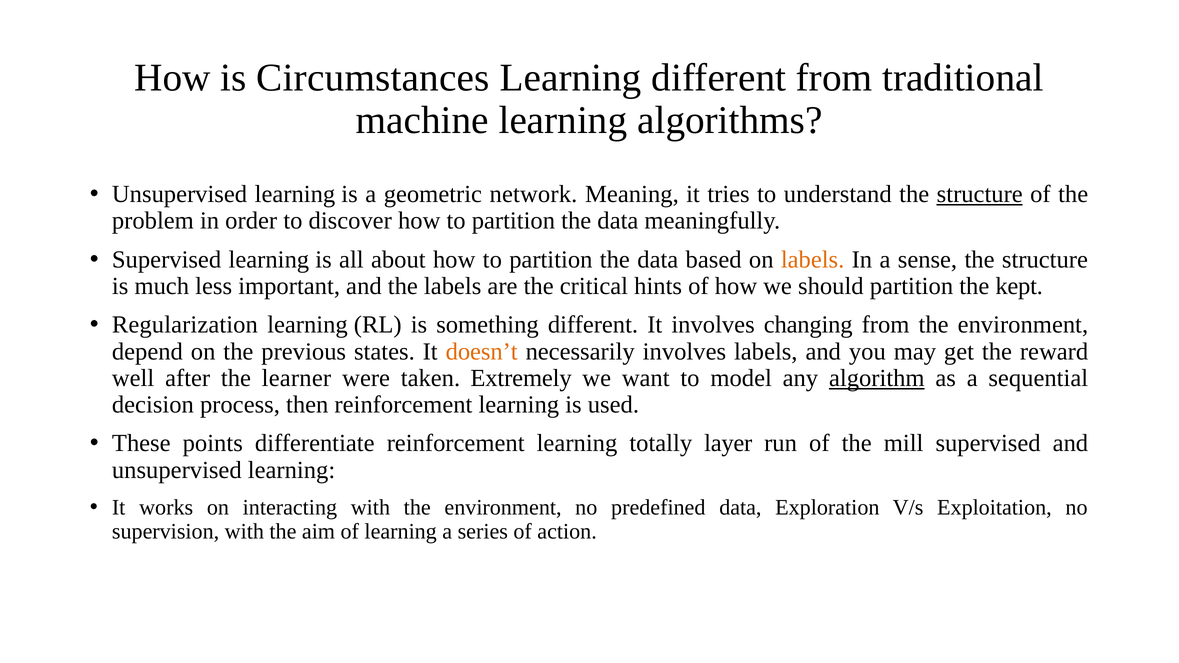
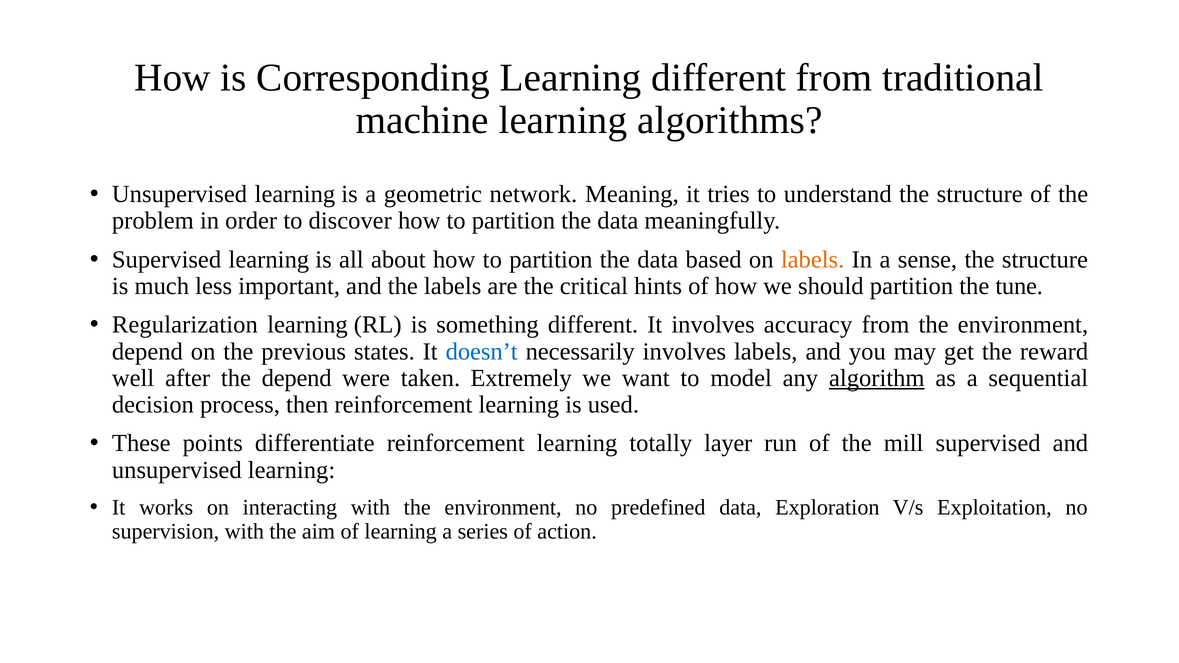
Circumstances: Circumstances -> Corresponding
structure at (980, 194) underline: present -> none
kept: kept -> tune
changing: changing -> accuracy
doesn’t colour: orange -> blue
the learner: learner -> depend
